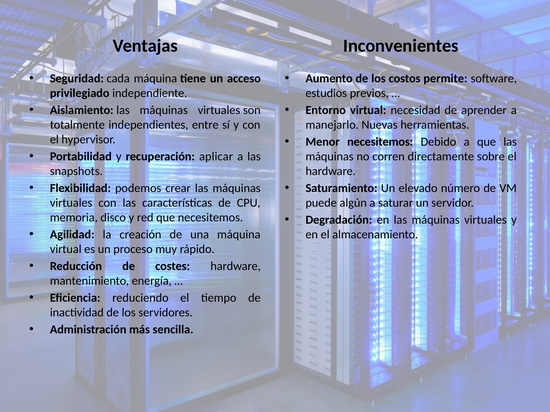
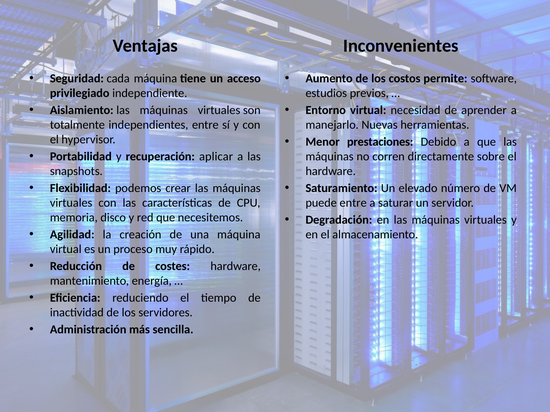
Menor necesitemos: necesitemos -> prestaciones
puede algún: algún -> entre
